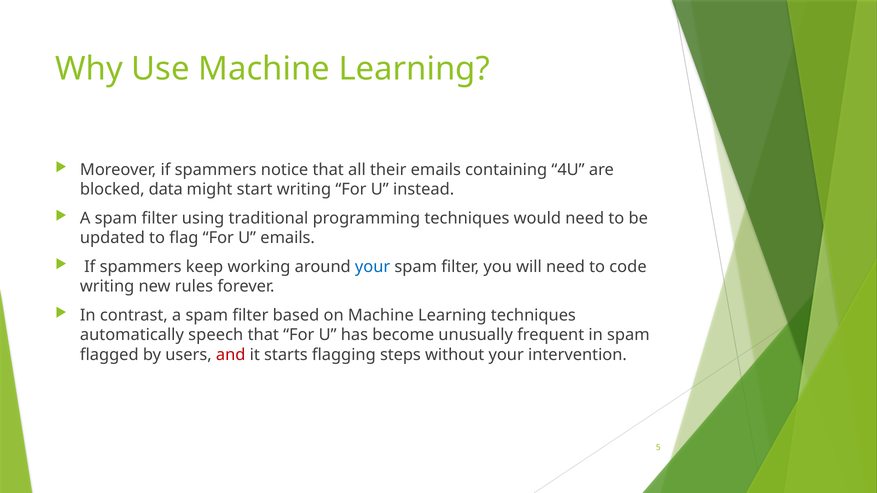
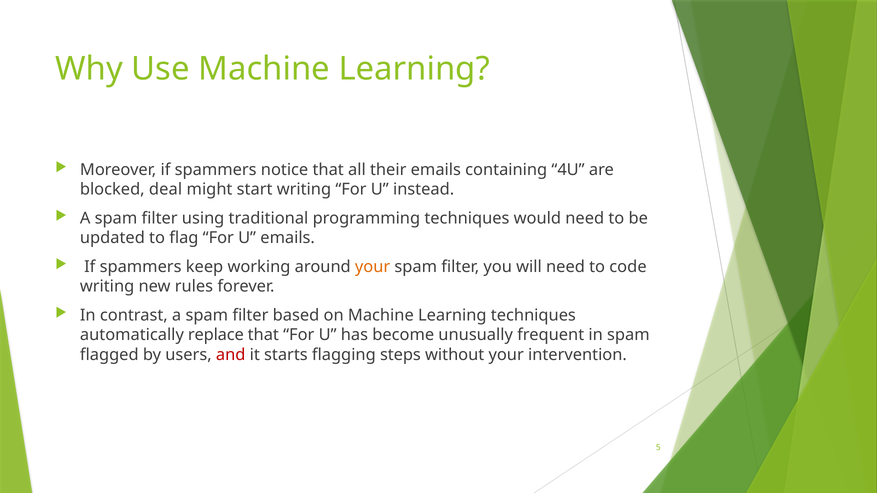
data: data -> deal
your at (373, 267) colour: blue -> orange
speech: speech -> replace
